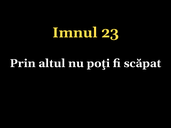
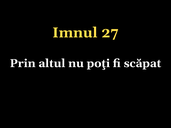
23: 23 -> 27
